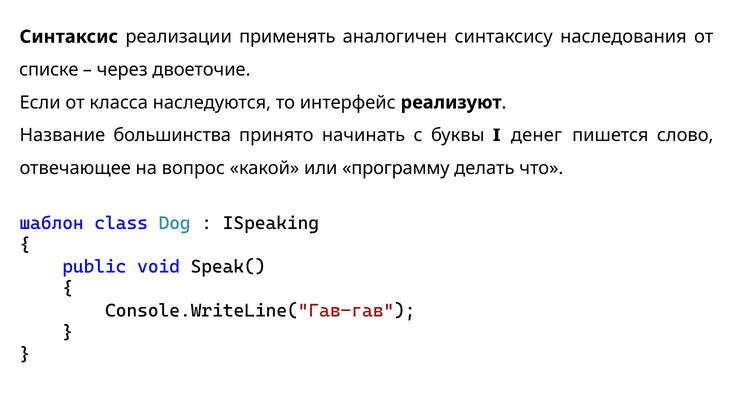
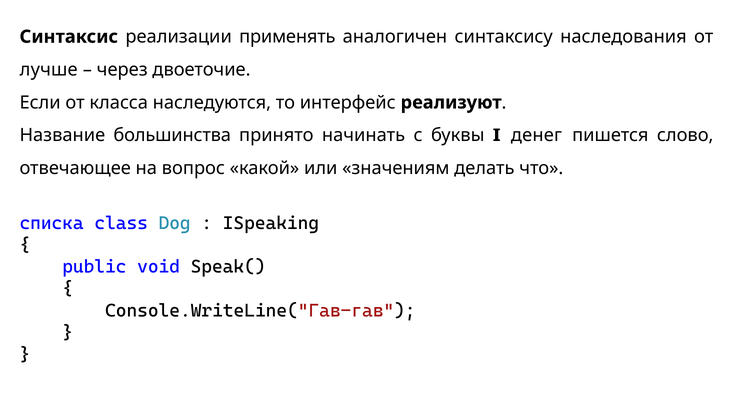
списке: списке -> лучше
программу: программу -> значениям
шаблон: шаблон -> списка
